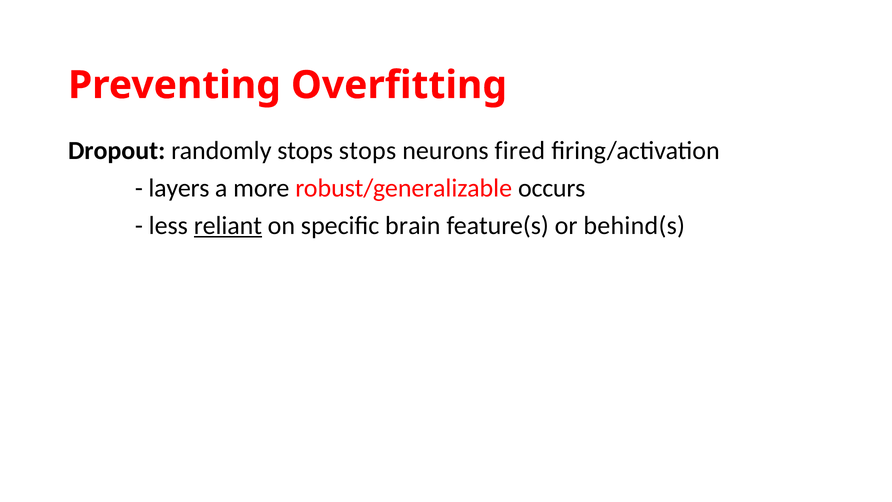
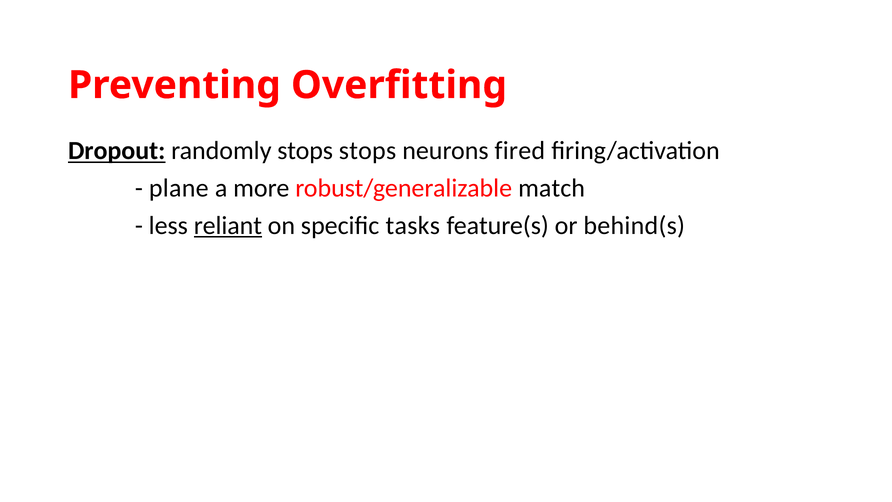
Dropout underline: none -> present
layers: layers -> plane
occurs: occurs -> match
brain: brain -> tasks
